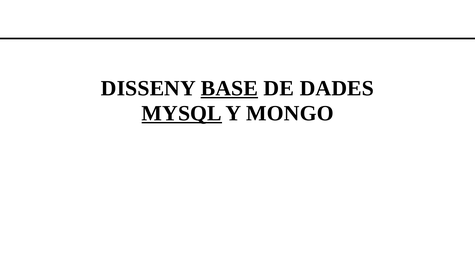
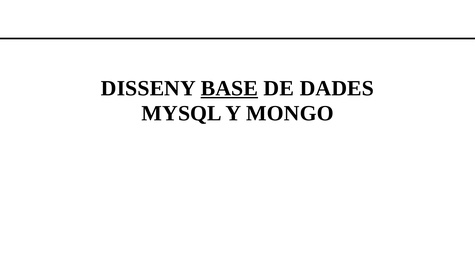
MYSQL underline: present -> none
